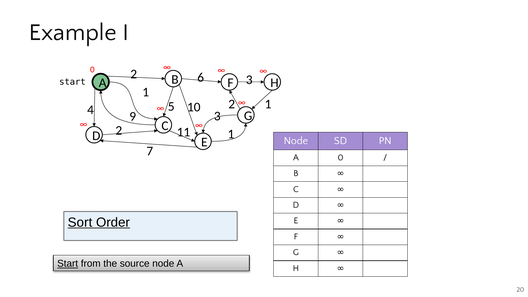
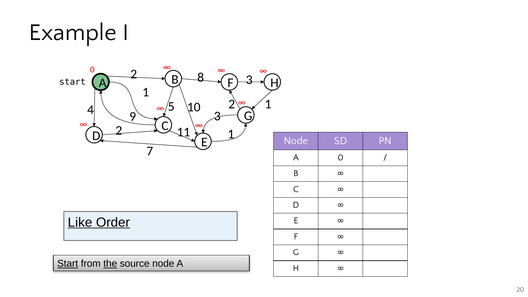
6: 6 -> 8
Sort: Sort -> Like
the underline: none -> present
